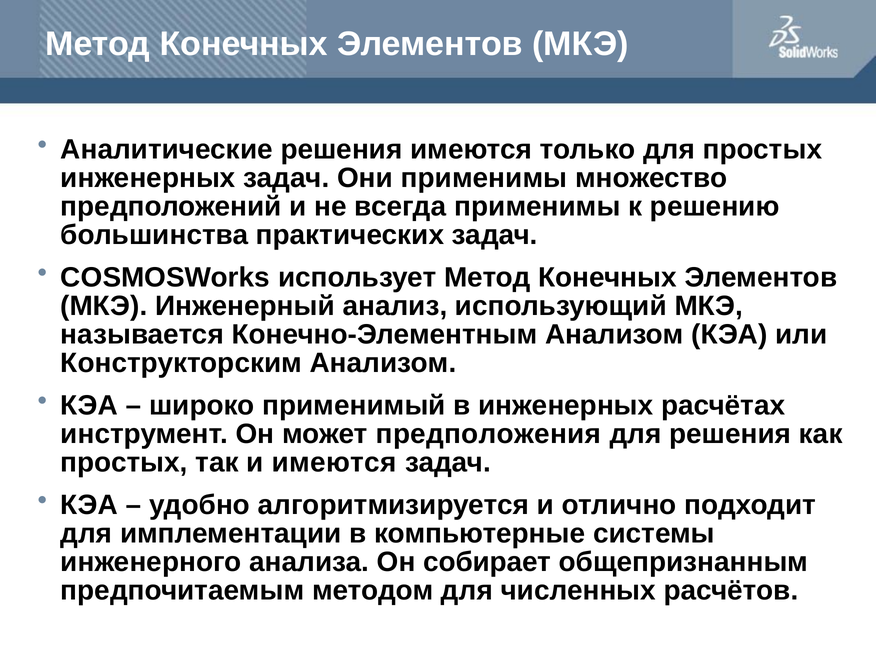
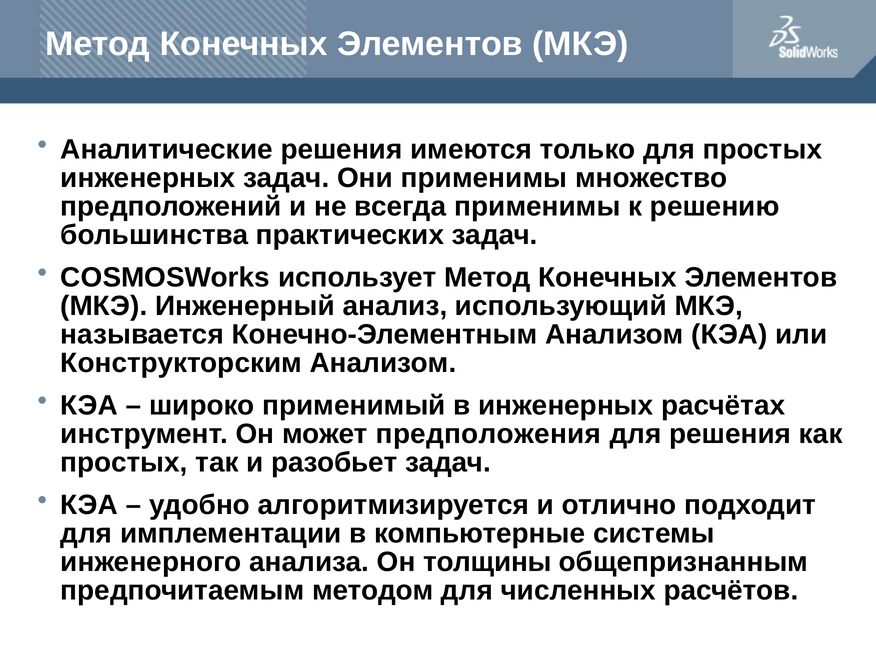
и имеются: имеются -> разобьет
собирает: собирает -> толщины
